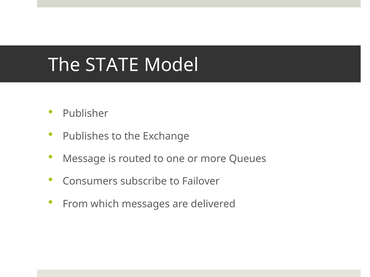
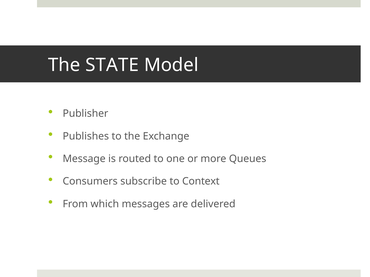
Failover: Failover -> Context
